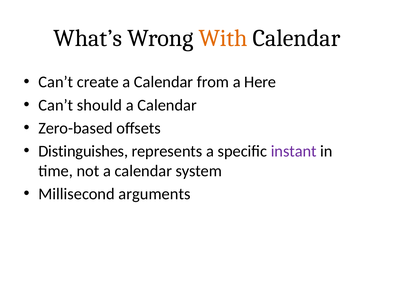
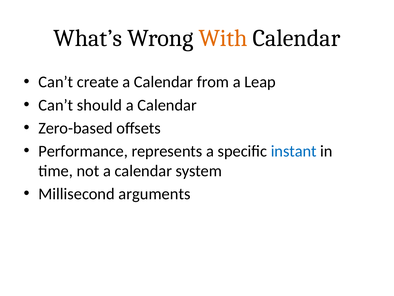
Here: Here -> Leap
Distinguishes: Distinguishes -> Performance
instant colour: purple -> blue
